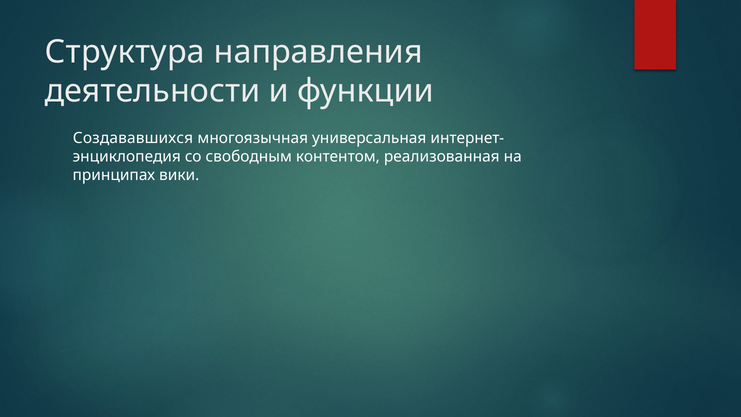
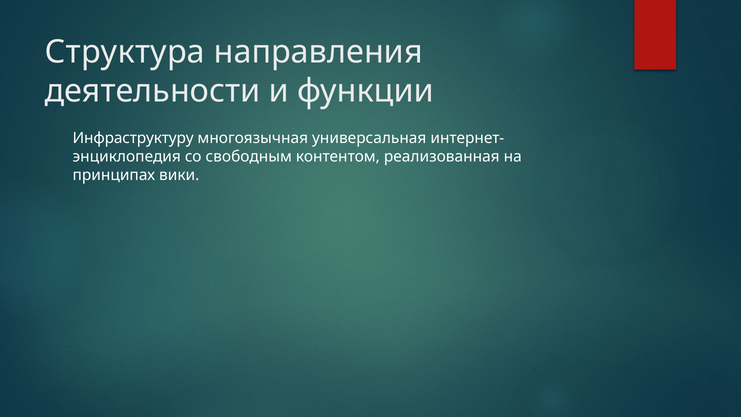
Создававшихся: Создававшихся -> Инфраструктуру
